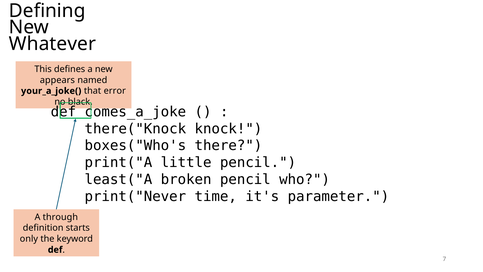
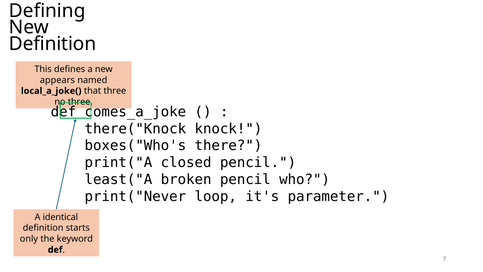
Whatever at (52, 44): Whatever -> Definition
your_a_joke(: your_a_joke( -> local_a_joke(
that error: error -> three
no black: black -> three
little: little -> closed
time: time -> loop
through: through -> identical
